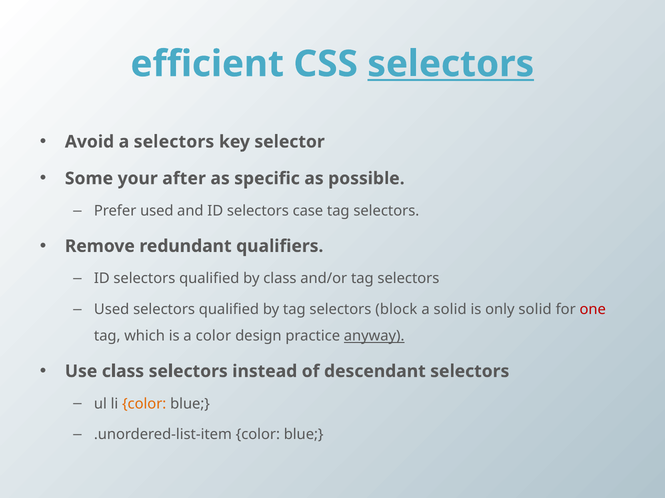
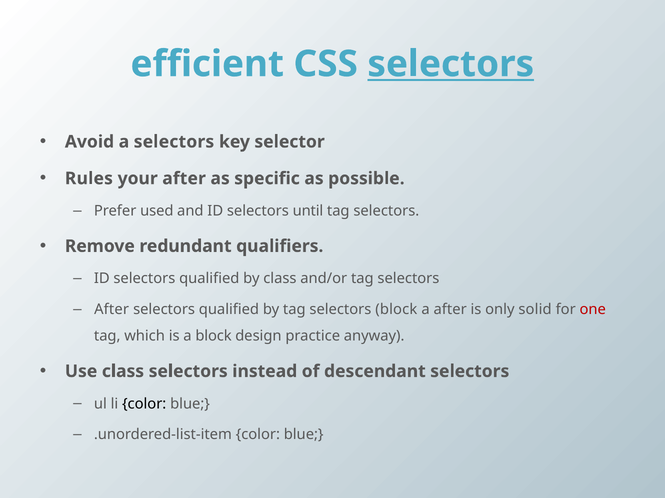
Some: Some -> Rules
case: case -> until
Used at (112, 310): Used -> After
a solid: solid -> after
a color: color -> block
anyway underline: present -> none
color at (144, 404) colour: orange -> black
